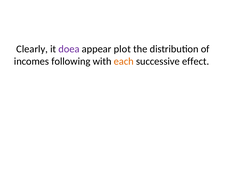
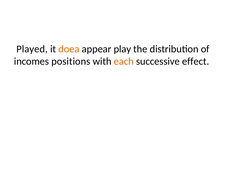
Clearly: Clearly -> Played
doea colour: purple -> orange
plot: plot -> play
following: following -> positions
